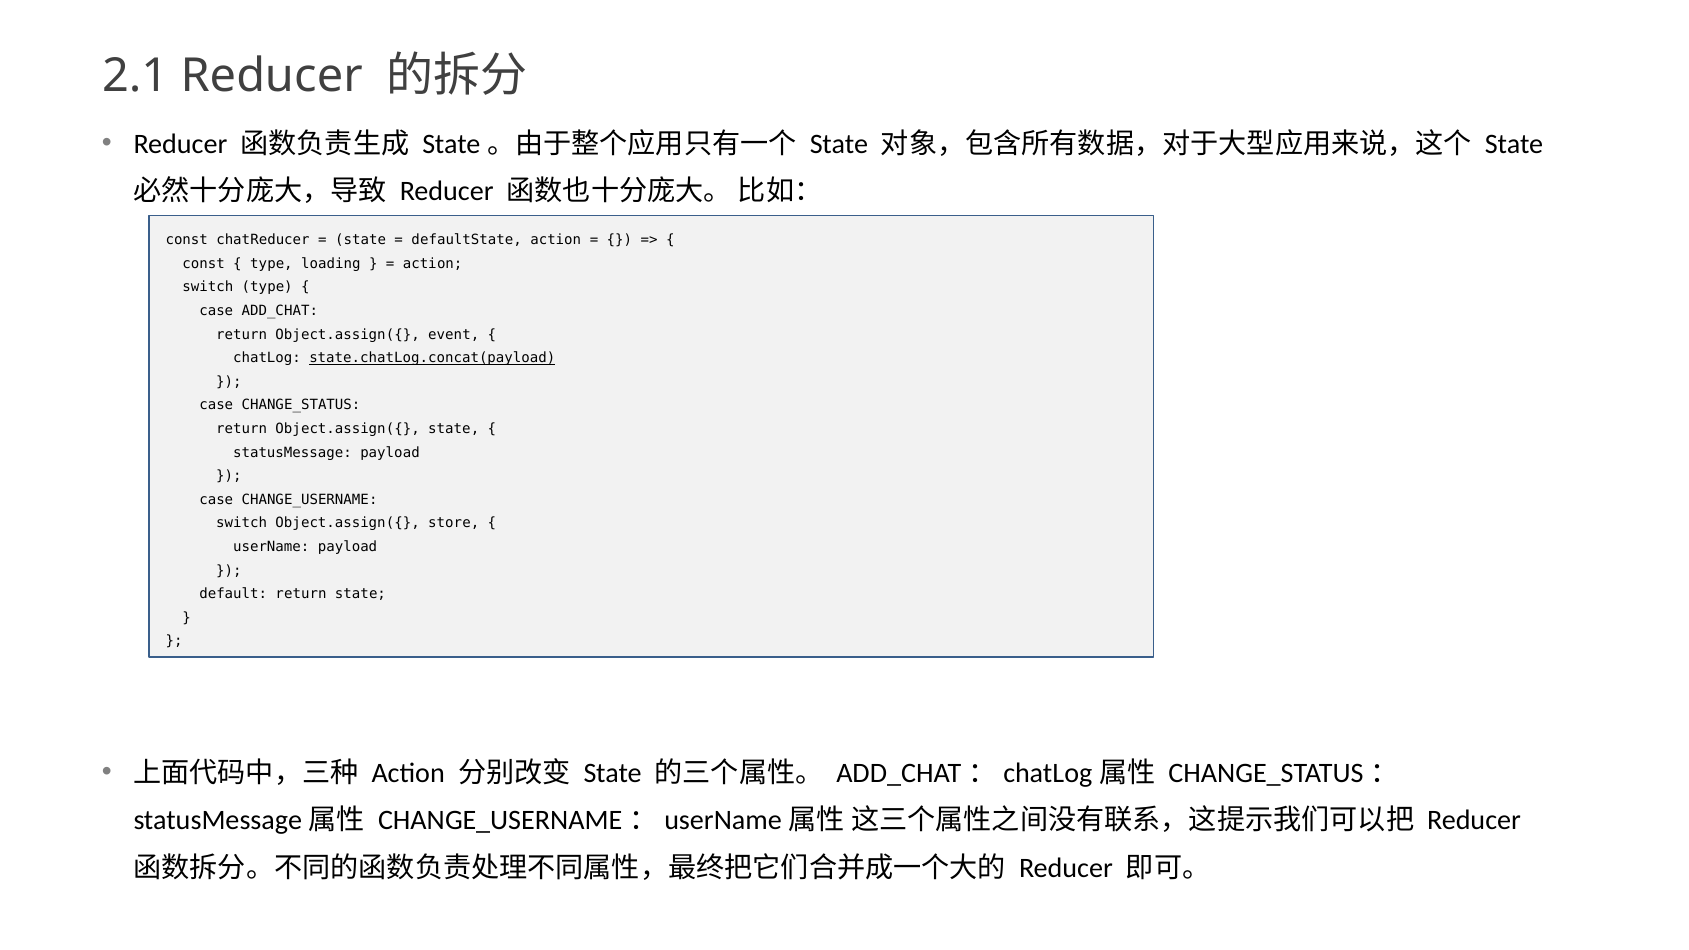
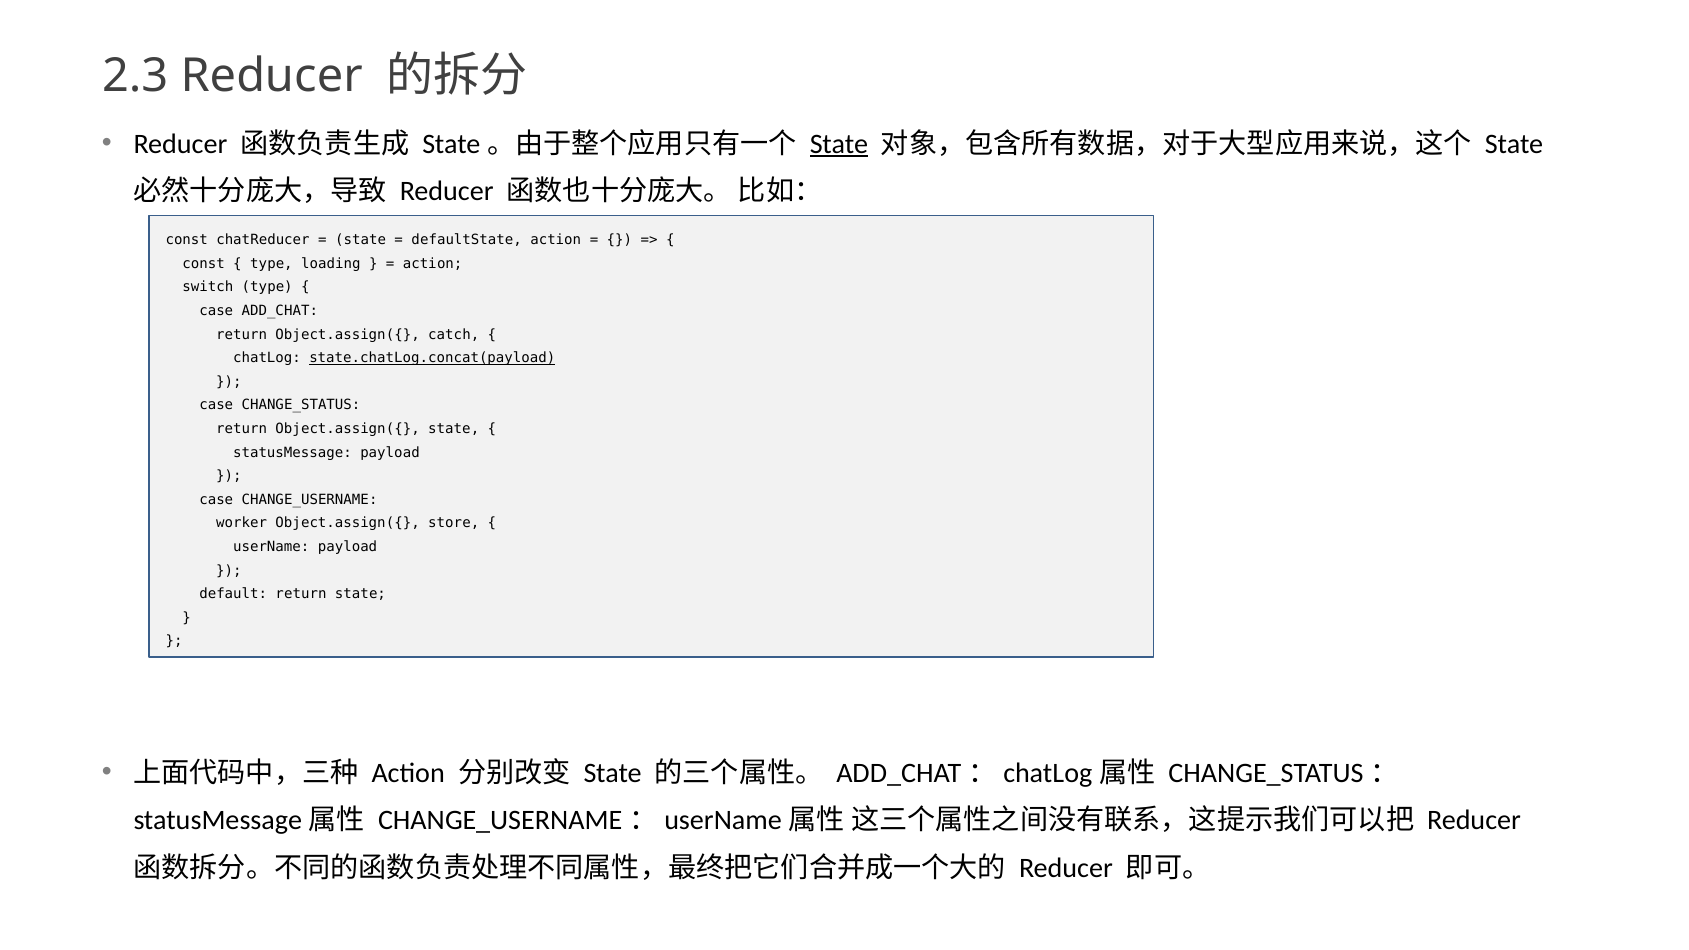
2.1: 2.1 -> 2.3
State at (839, 144) underline: none -> present
event: event -> catch
switch at (242, 523): switch -> worker
